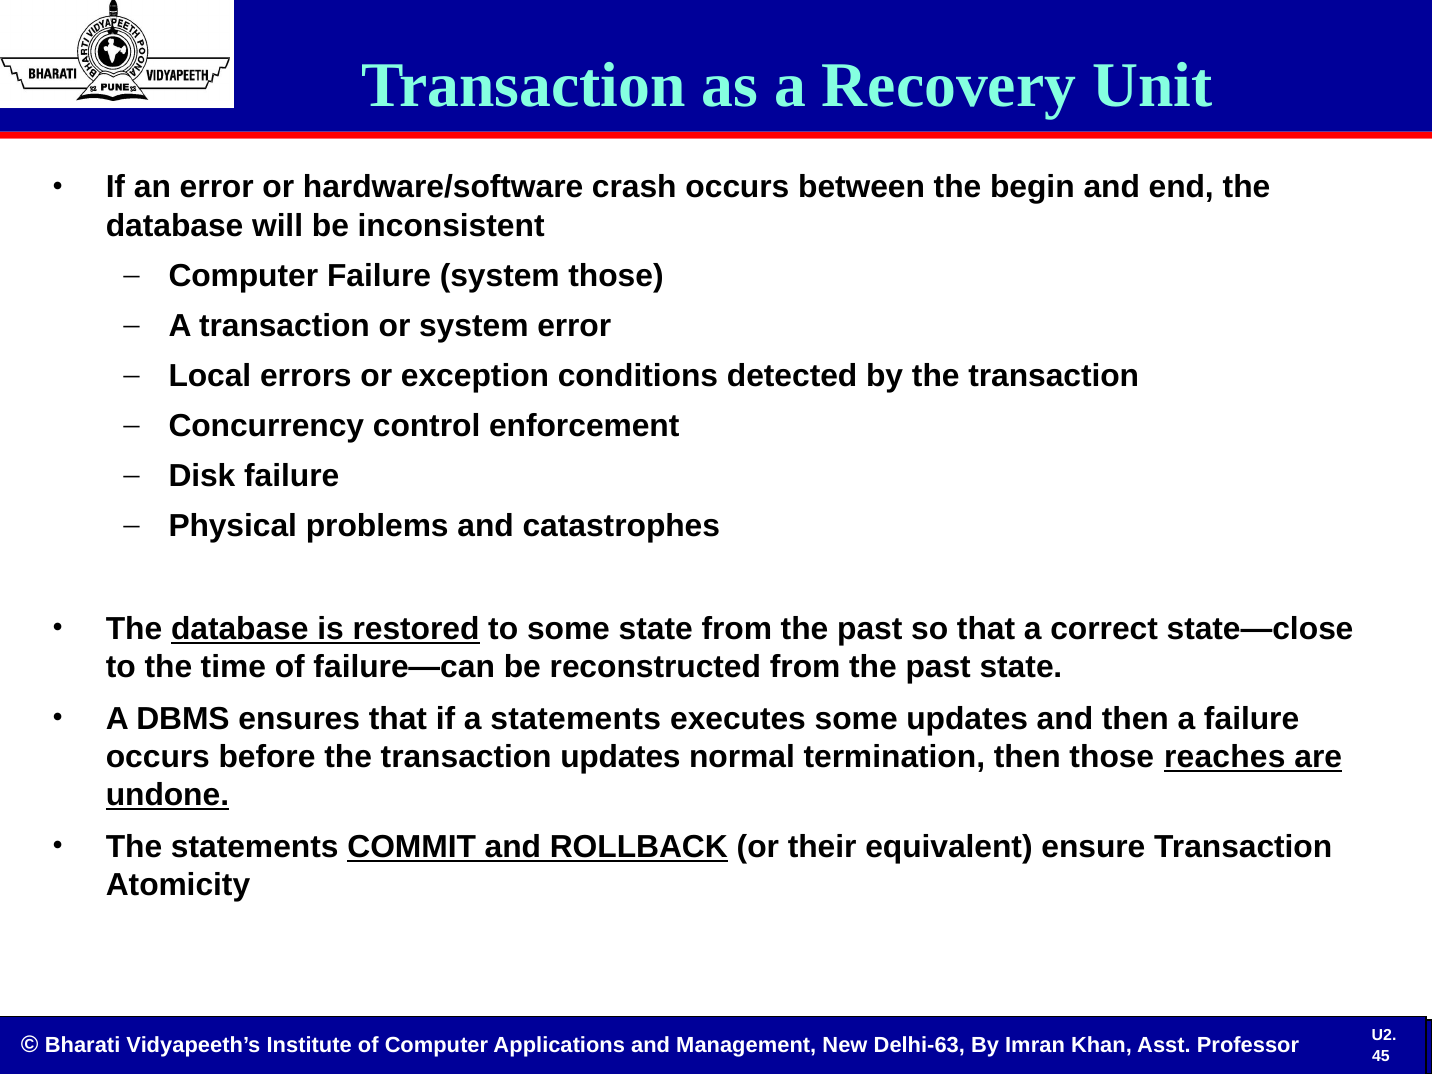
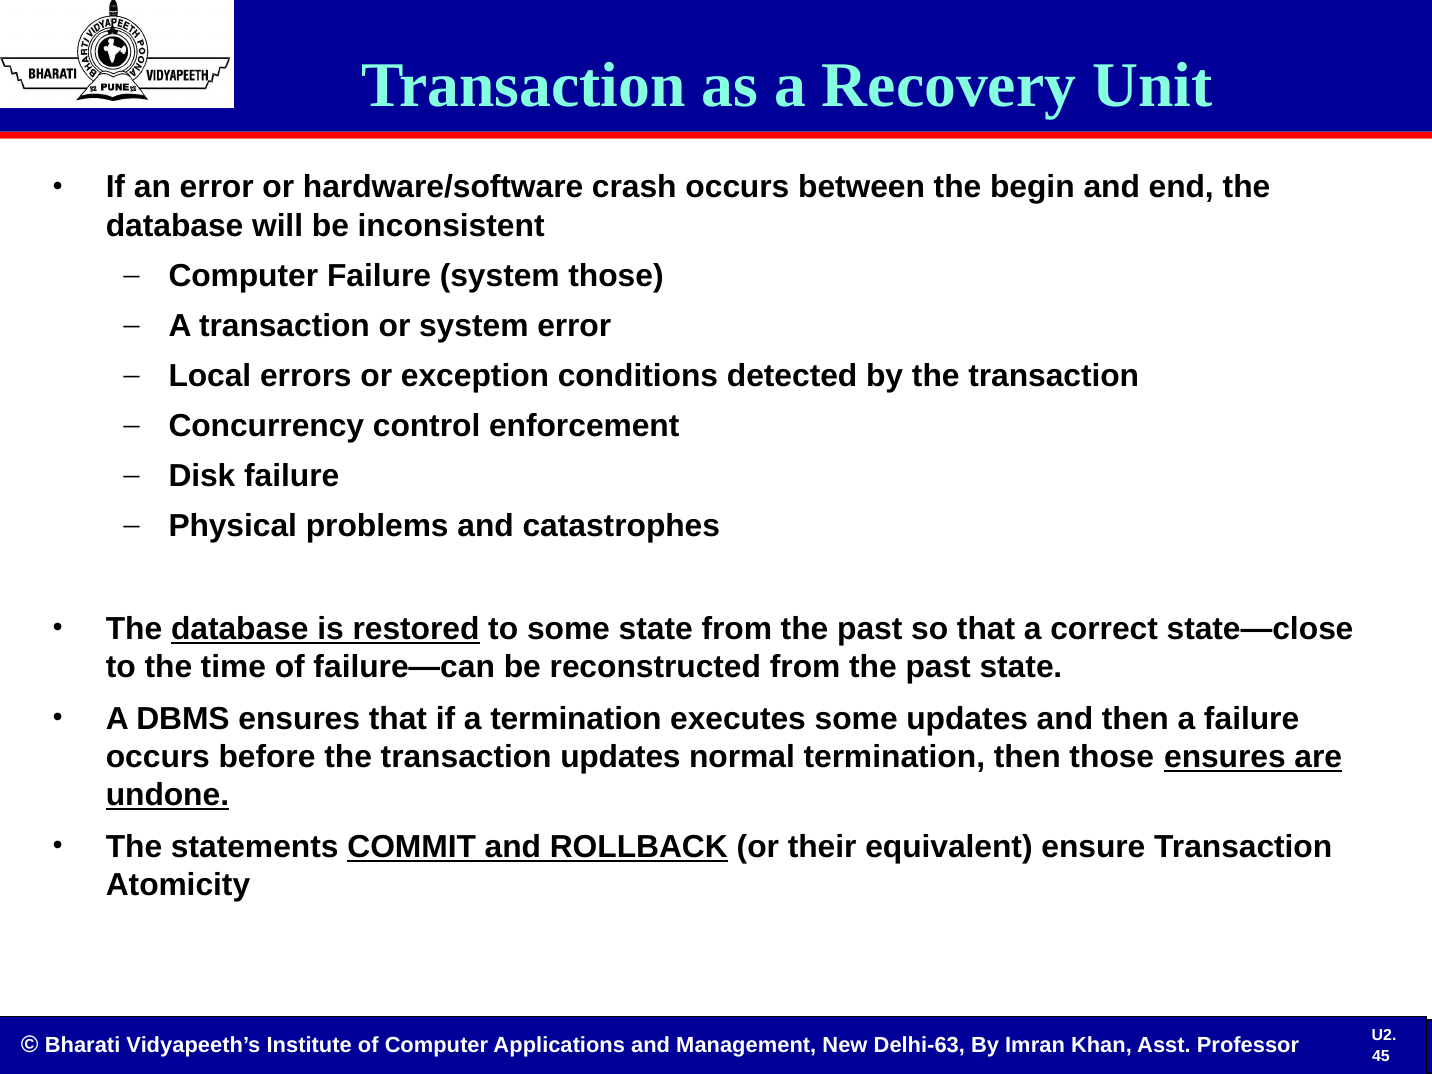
a statements: statements -> termination
those reaches: reaches -> ensures
